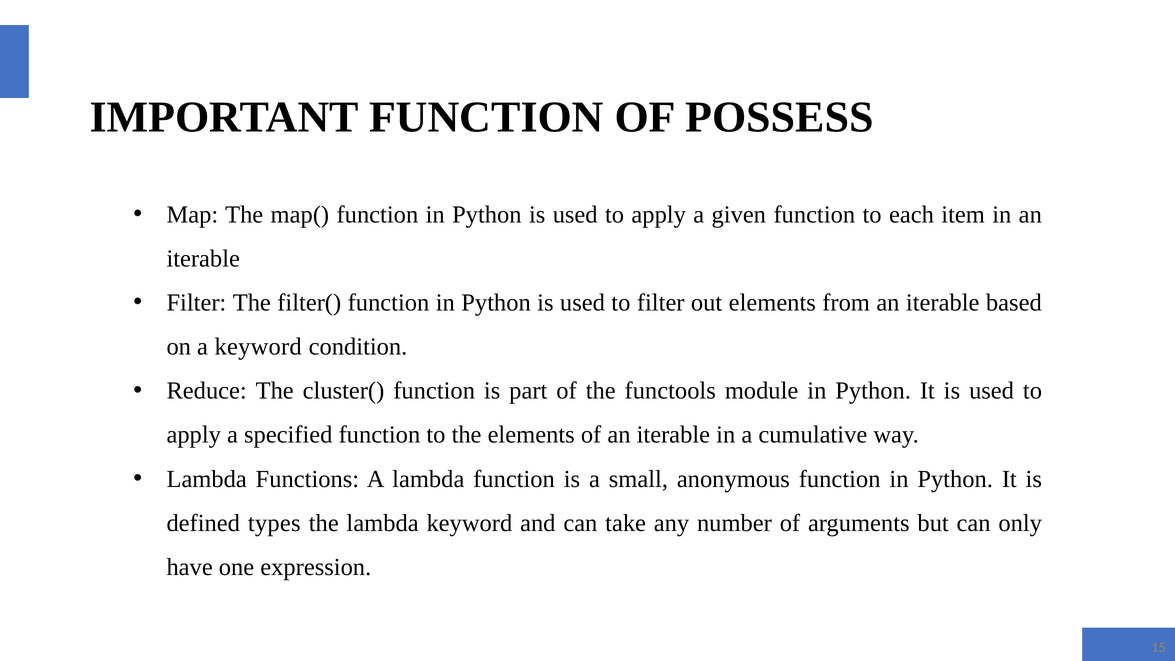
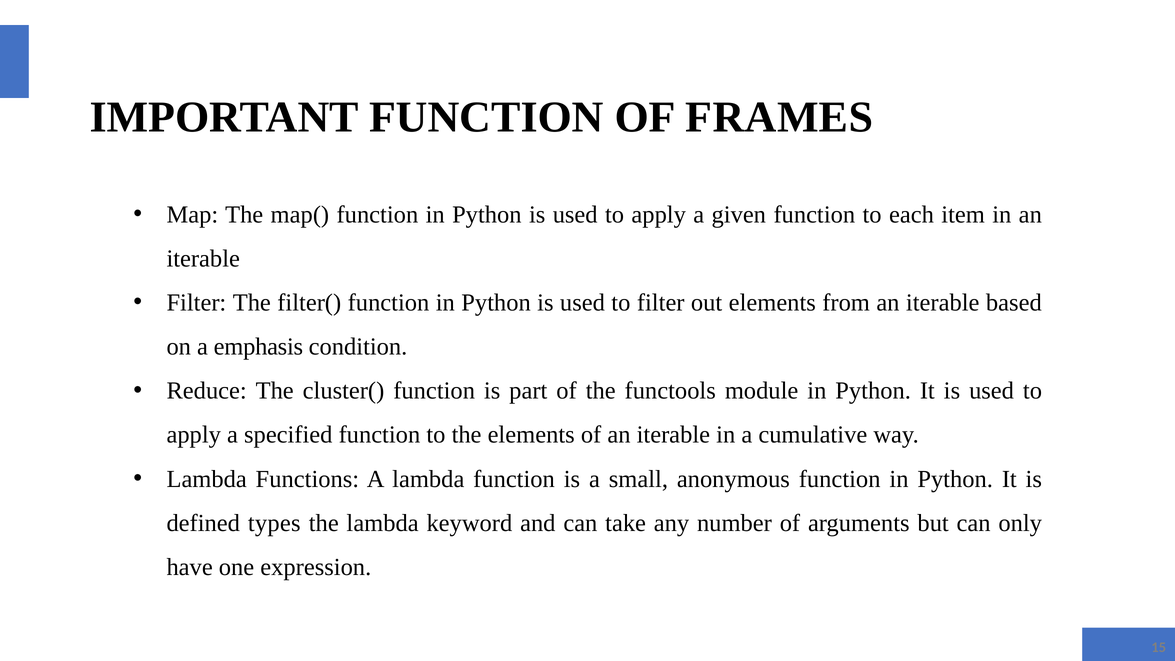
POSSESS: POSSESS -> FRAMES
a keyword: keyword -> emphasis
